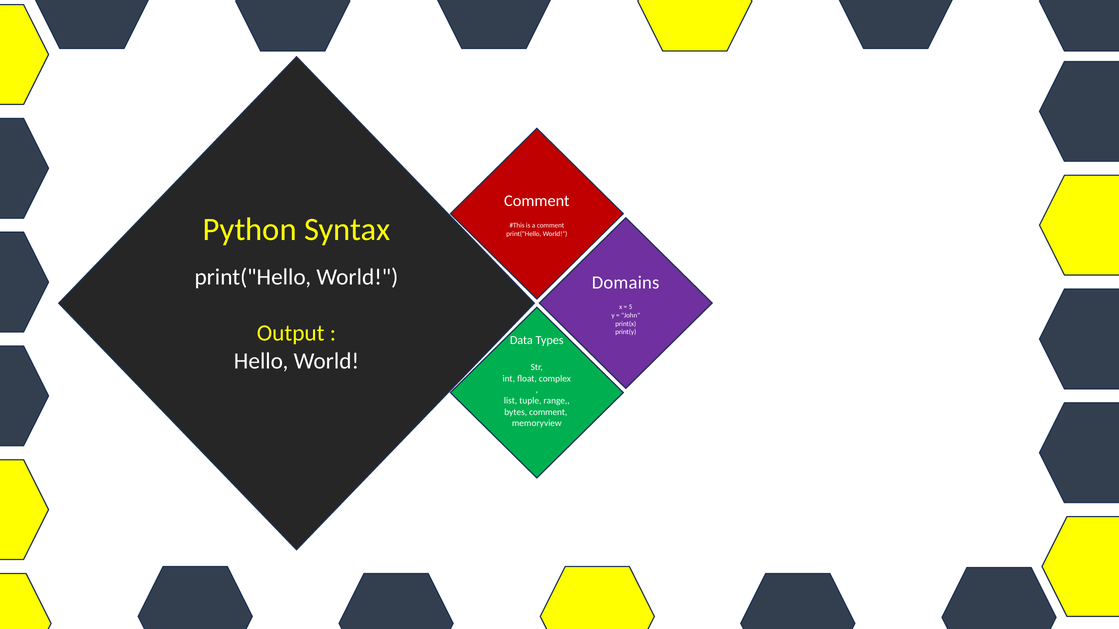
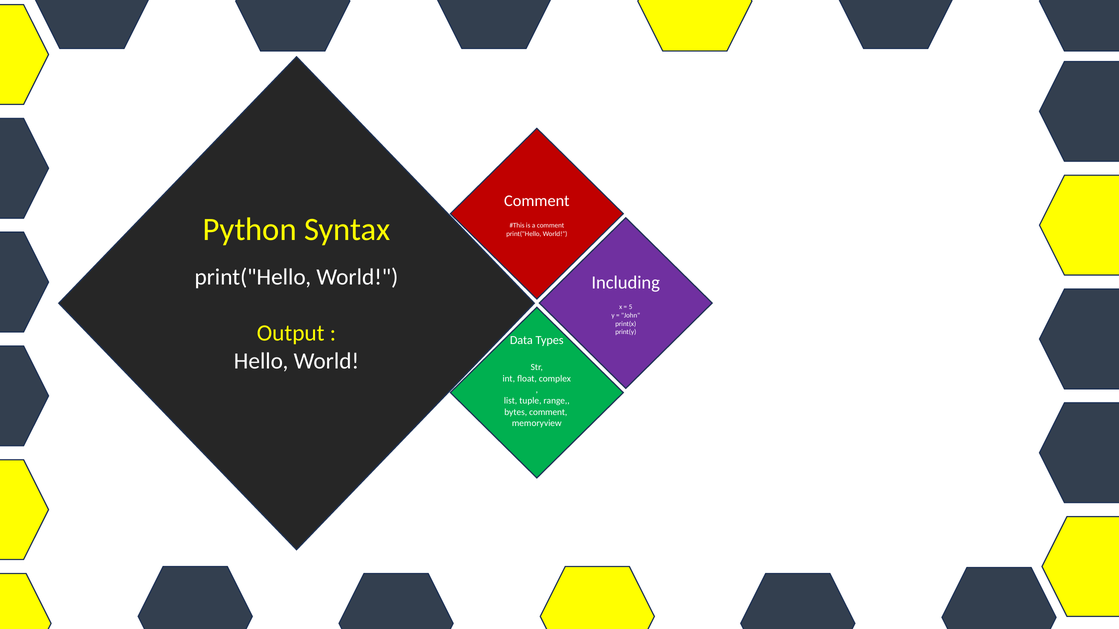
Domains: Domains -> Including
